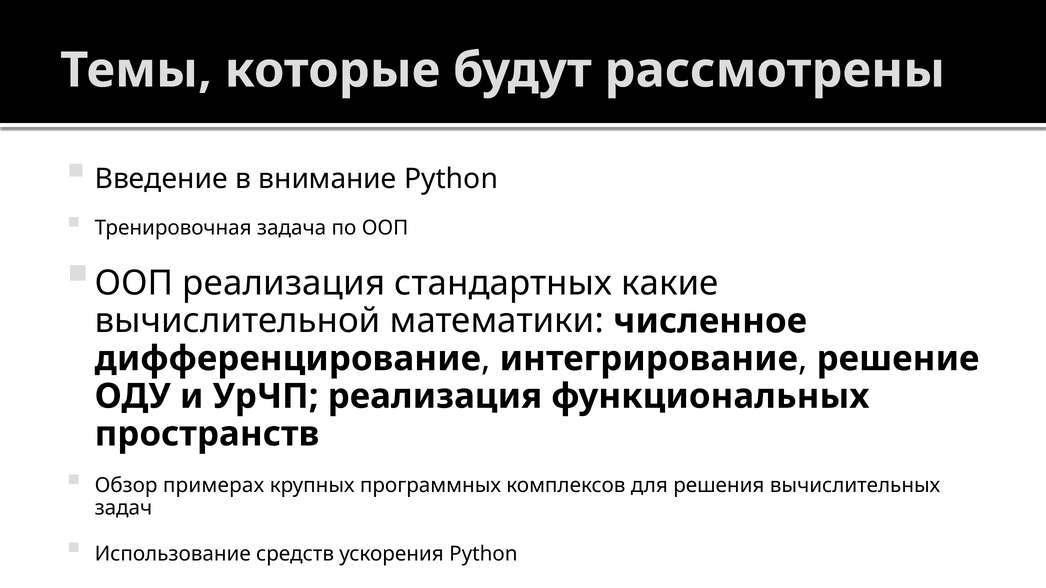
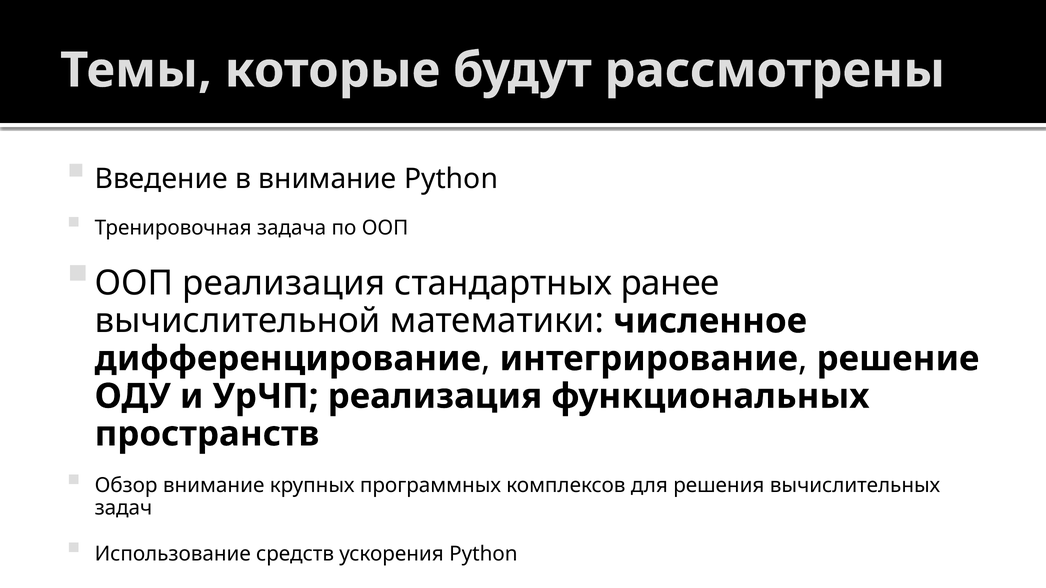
какие: какие -> ранее
Обзор примерах: примерах -> внимание
